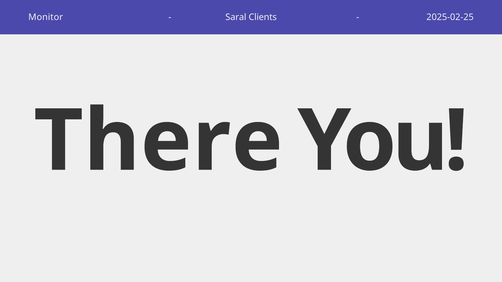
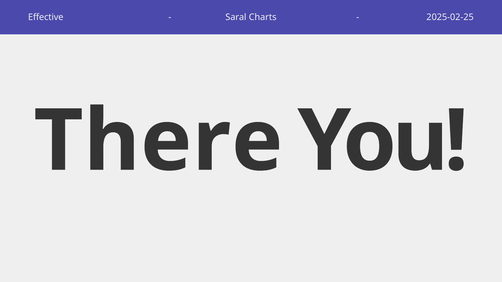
Monitor: Monitor -> Effective
Clients: Clients -> Charts
